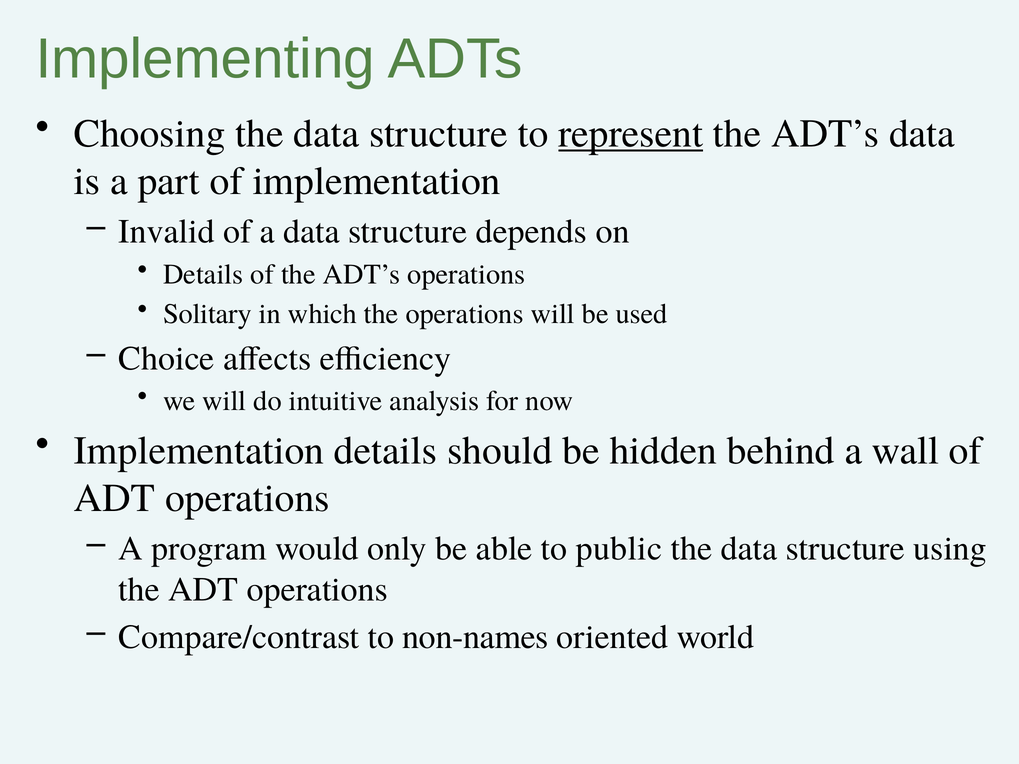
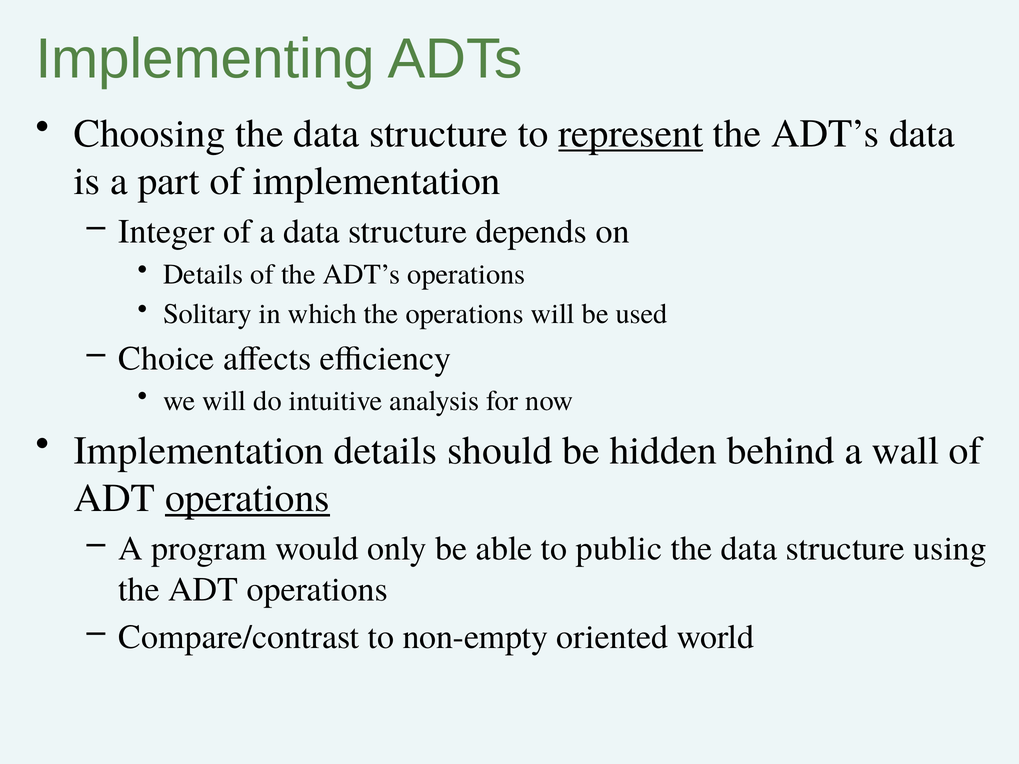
Invalid: Invalid -> Integer
operations at (247, 498) underline: none -> present
non-names: non-names -> non-empty
